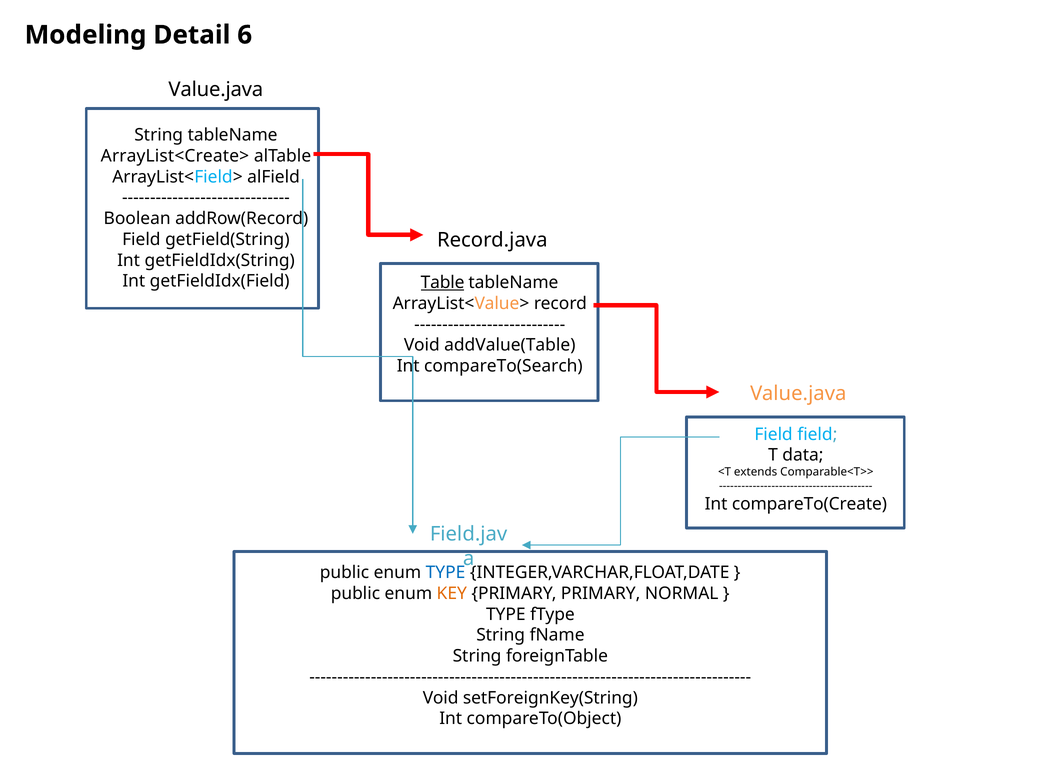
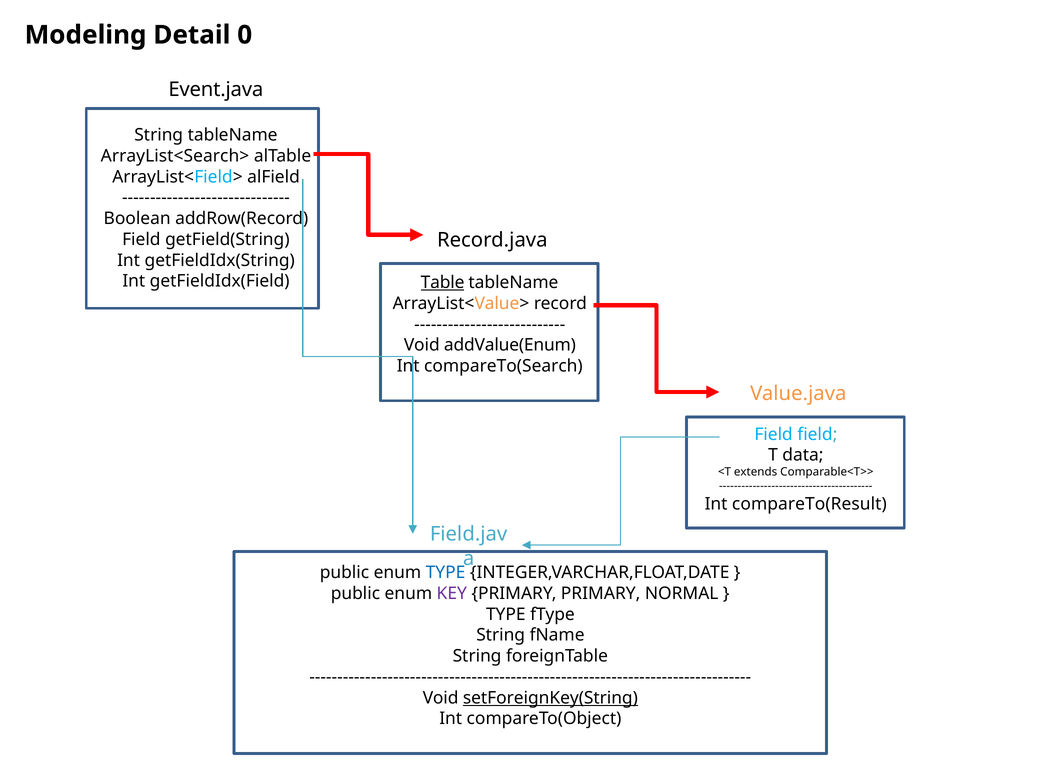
6: 6 -> 0
Value.java at (216, 90): Value.java -> Event.java
ArrayList<Create>: ArrayList<Create> -> ArrayList<Search>
addValue(Table: addValue(Table -> addValue(Enum
compareTo(Create: compareTo(Create -> compareTo(Result
KEY colour: orange -> purple
setForeignKey(String underline: none -> present
